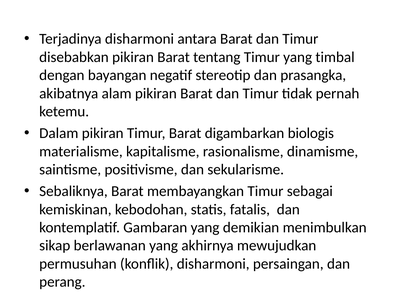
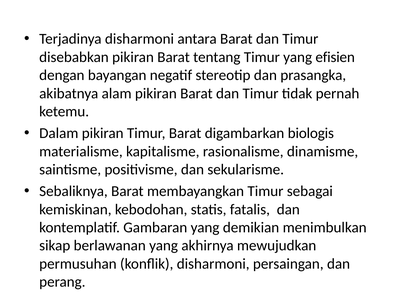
timbal: timbal -> efisien
